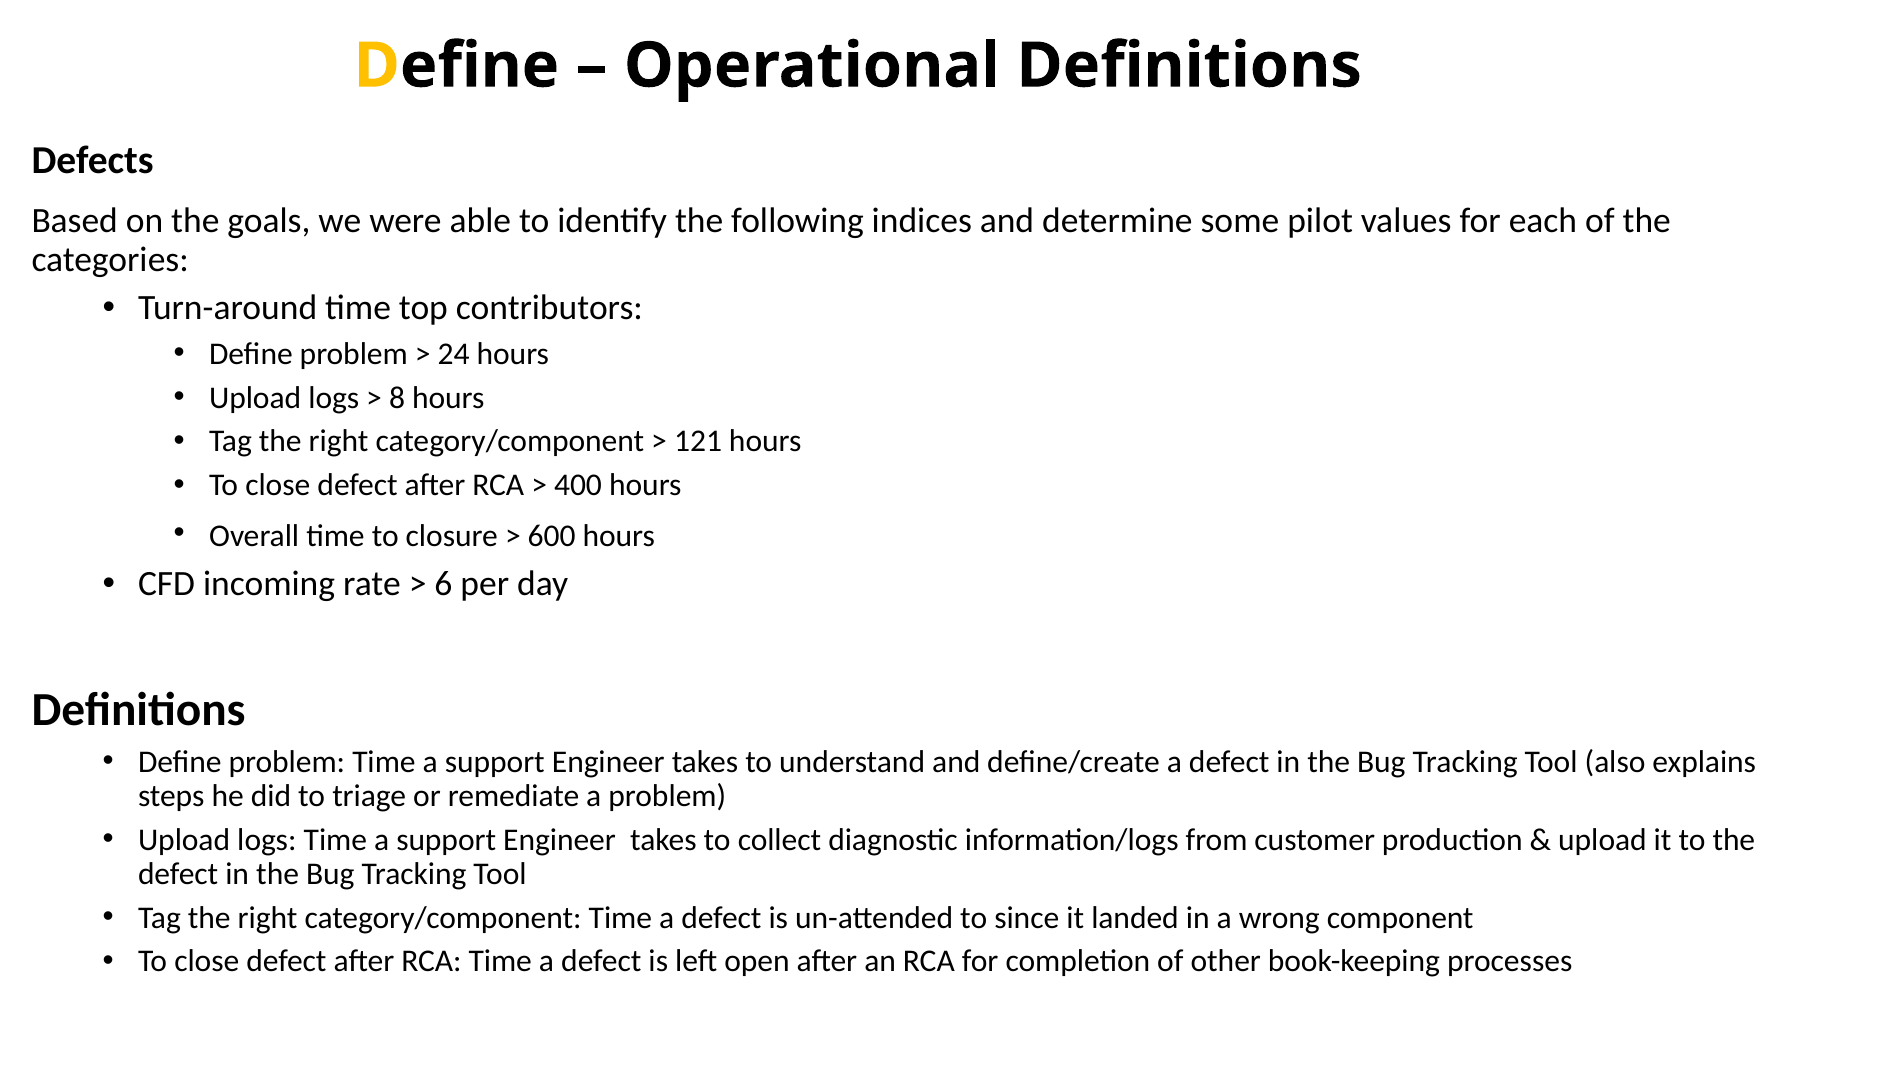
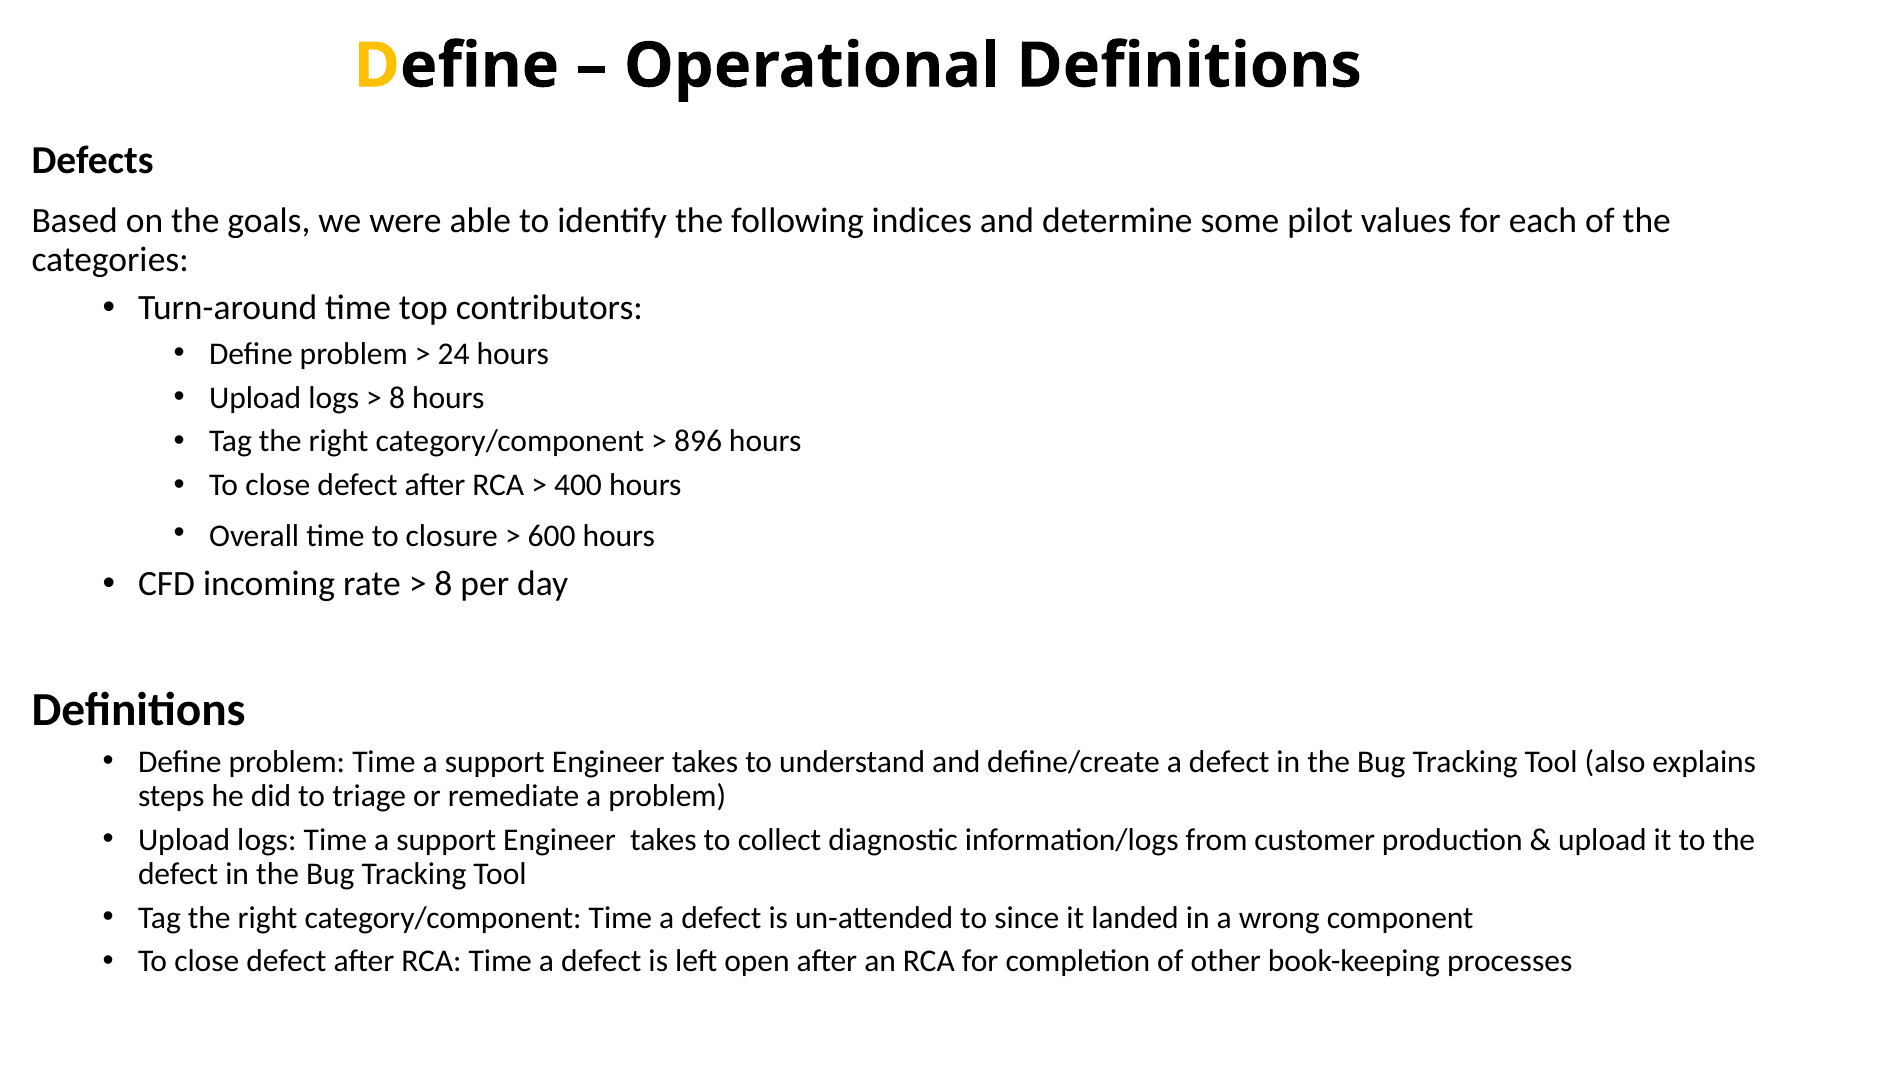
121: 121 -> 896
6 at (443, 584): 6 -> 8
